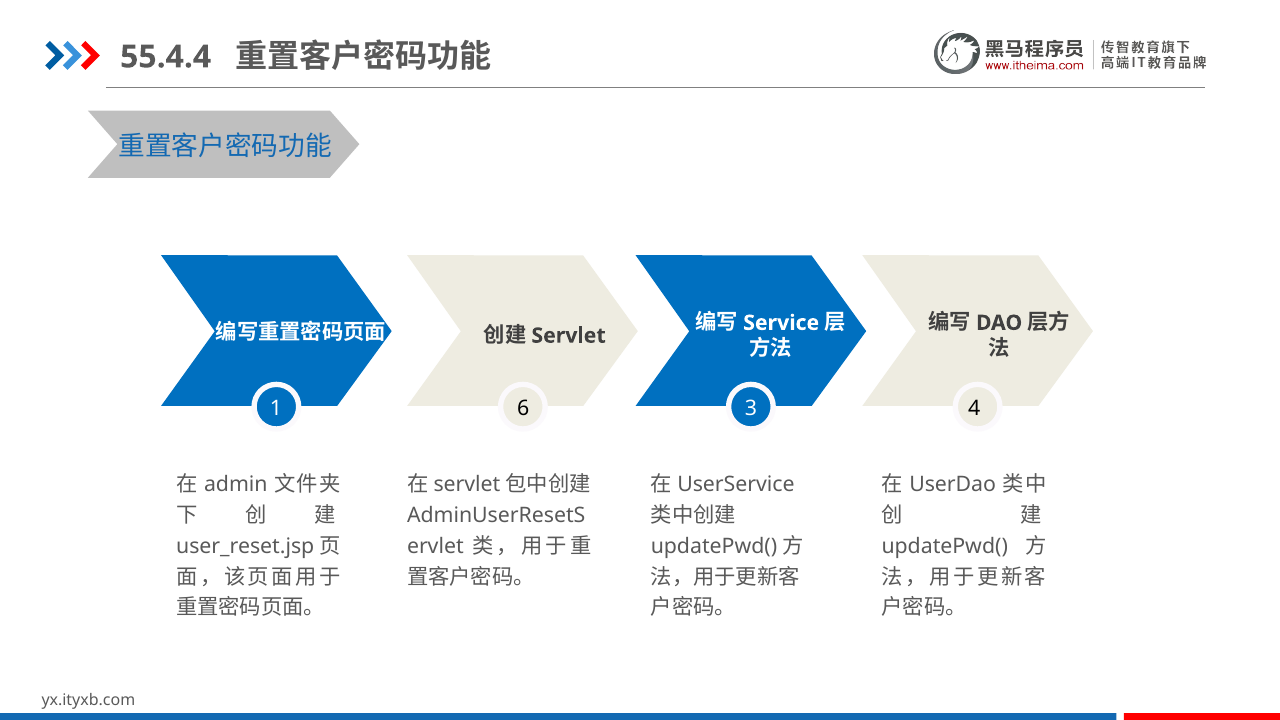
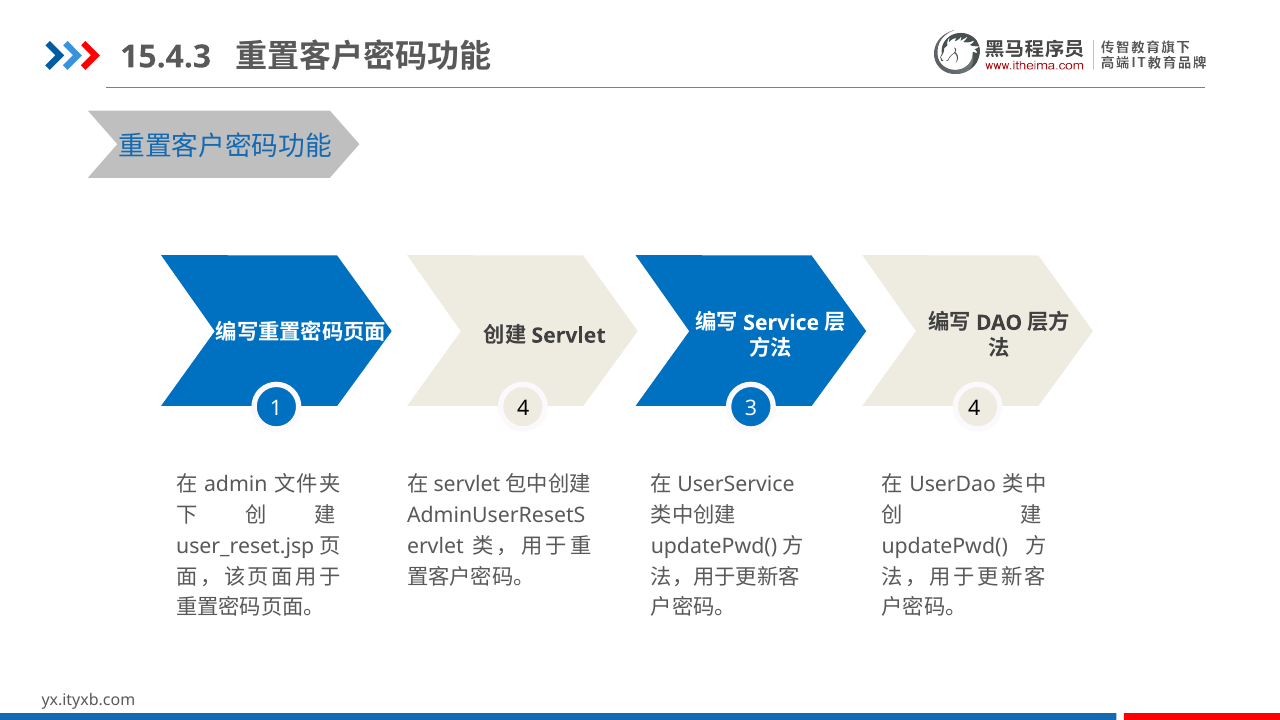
55.4.4: 55.4.4 -> 15.4.3
1 6: 6 -> 4
